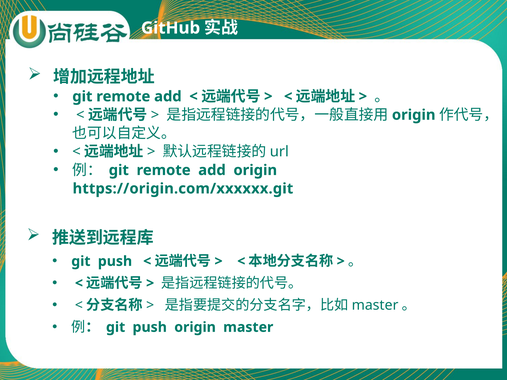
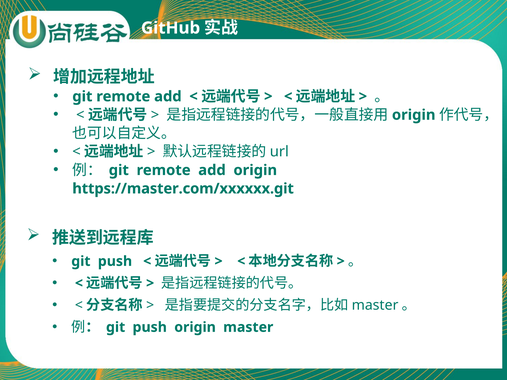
https://origin.com/xxxxxx.git: https://origin.com/xxxxxx.git -> https://master.com/xxxxxx.git
